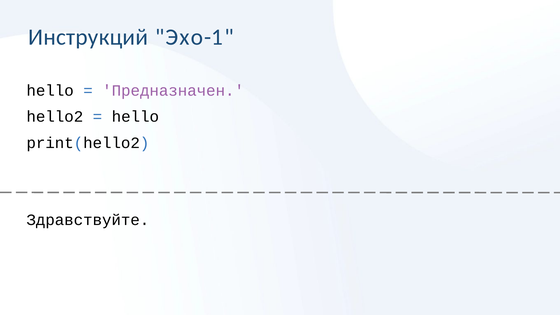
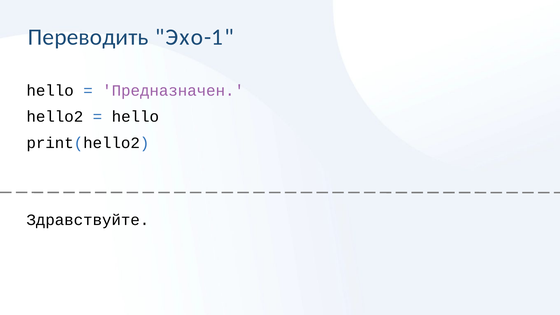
Инструкций: Инструкций -> Переводить
